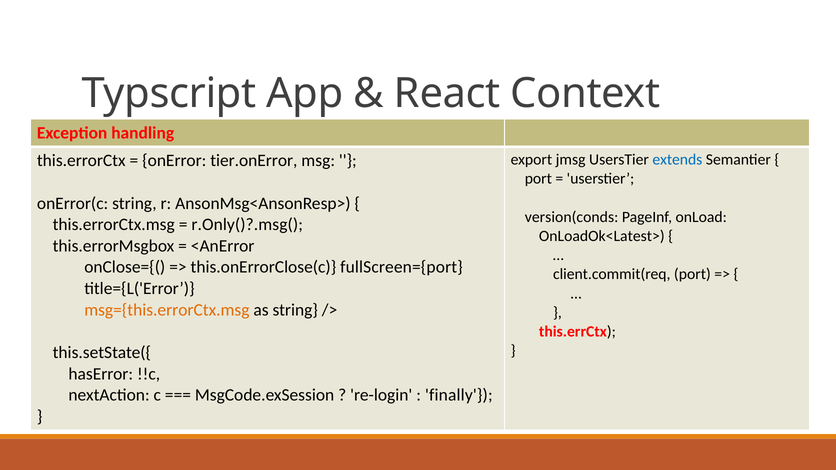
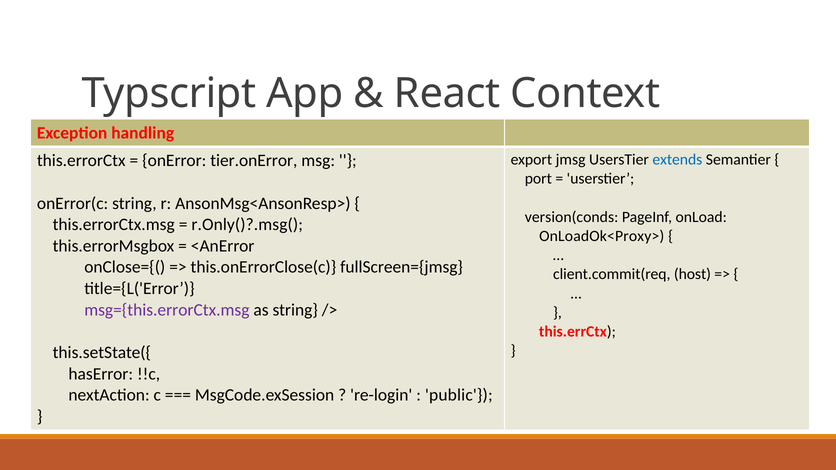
OnLoadOk<Latest>: OnLoadOk<Latest> -> OnLoadOk<Proxy>
fullScreen={port: fullScreen={port -> fullScreen={jmsg
client.commit(req port: port -> host
msg={this.errorCtx.msg colour: orange -> purple
finally: finally -> public
